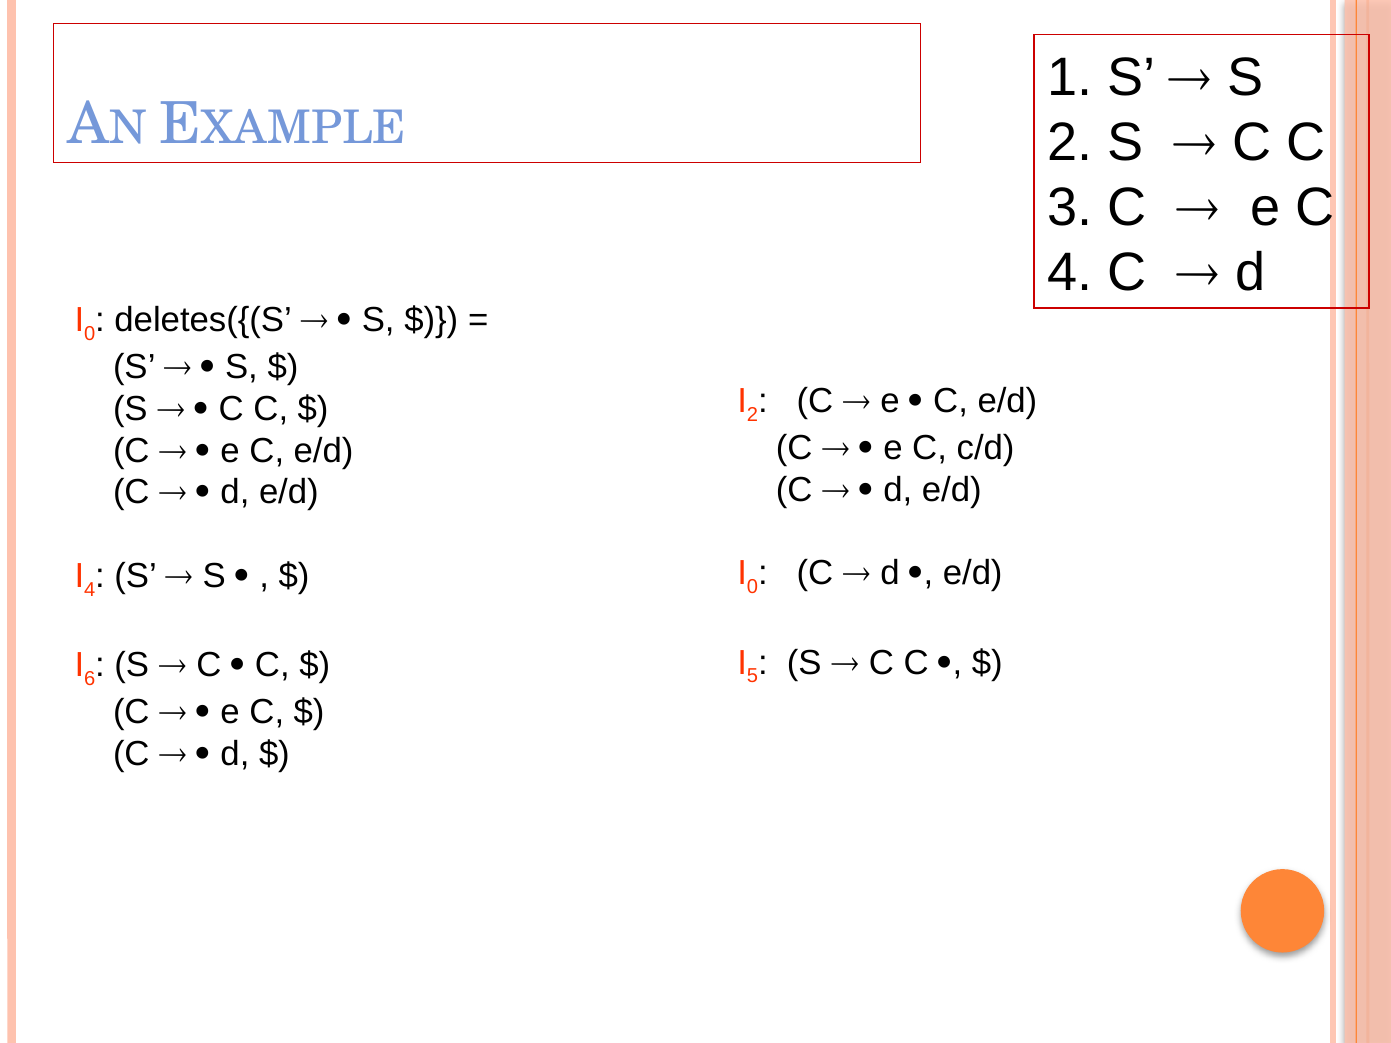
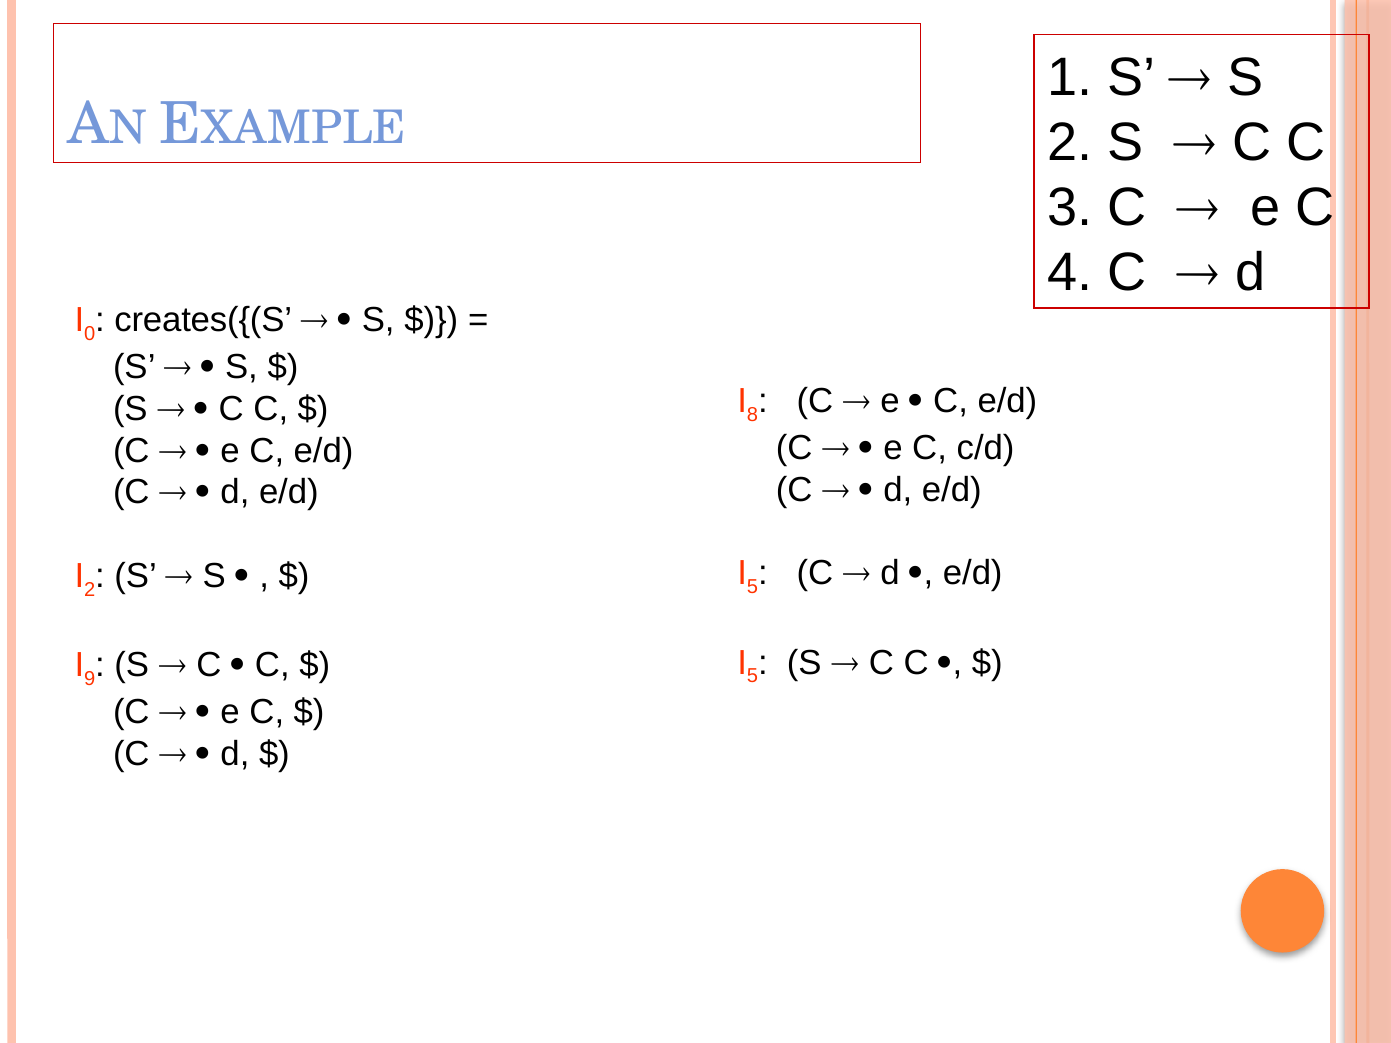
deletes({(S: deletes({(S -> creates({(S
2 at (753, 415): 2 -> 8
0 at (753, 587): 0 -> 5
4 at (90, 590): 4 -> 2
6: 6 -> 9
